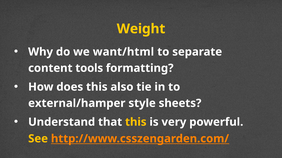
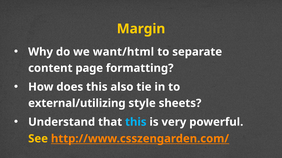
Weight: Weight -> Margin
tools: tools -> page
external/hamper: external/hamper -> external/utilizing
this at (136, 122) colour: yellow -> light blue
